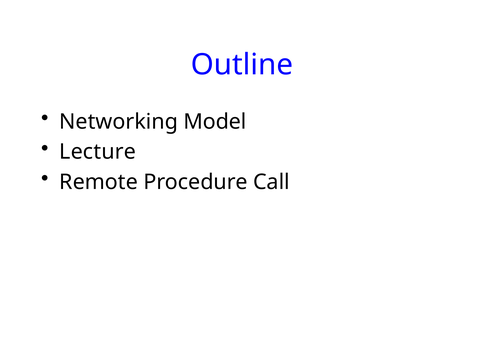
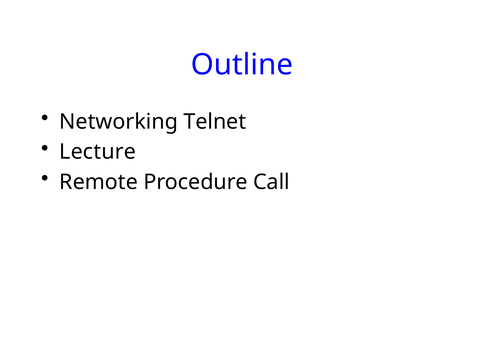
Model: Model -> Telnet
